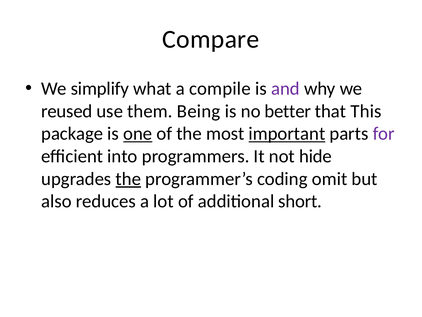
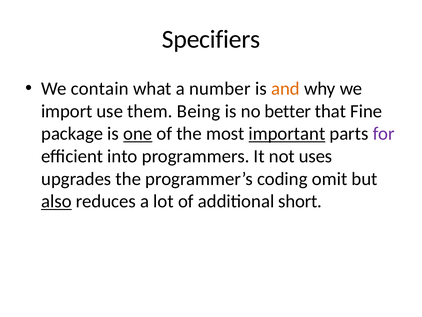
Compare: Compare -> Specifiers
simplify: simplify -> contain
compile: compile -> number
and colour: purple -> orange
reused: reused -> import
This: This -> Fine
hide: hide -> uses
the at (128, 179) underline: present -> none
also underline: none -> present
